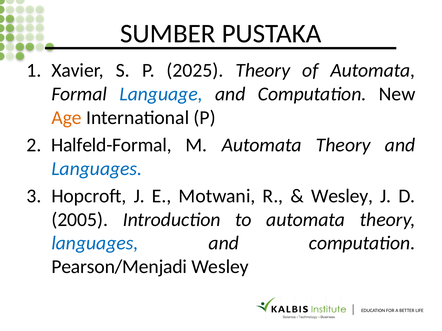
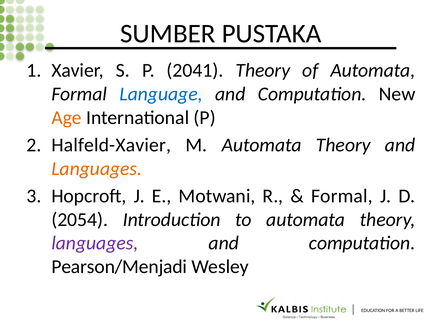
2025: 2025 -> 2041
Halfeld-Formal: Halfeld-Formal -> Halfeld-Xavier
Languages at (97, 169) colour: blue -> orange
Wesley at (342, 196): Wesley -> Formal
2005: 2005 -> 2054
languages at (95, 244) colour: blue -> purple
